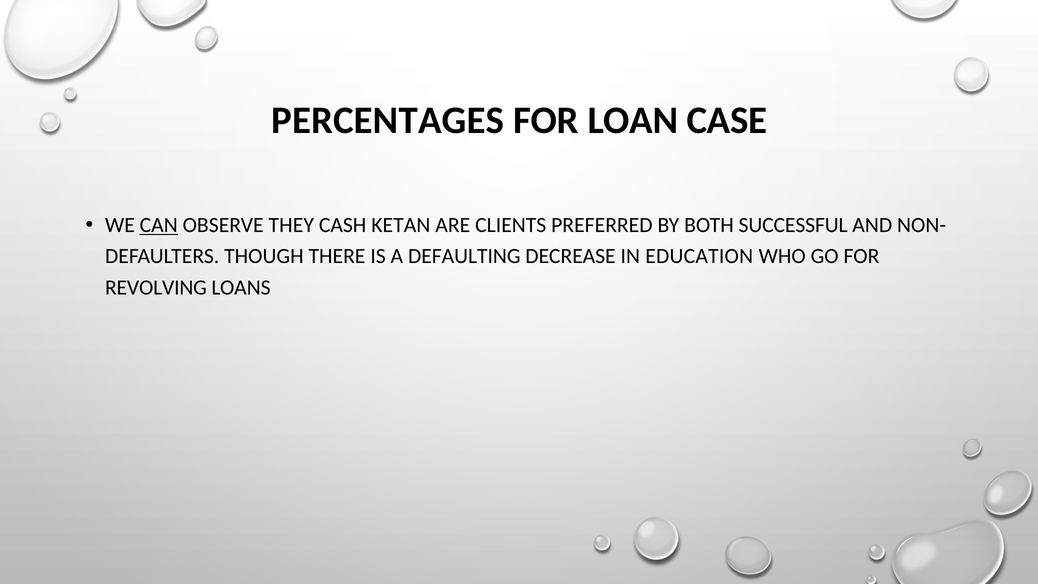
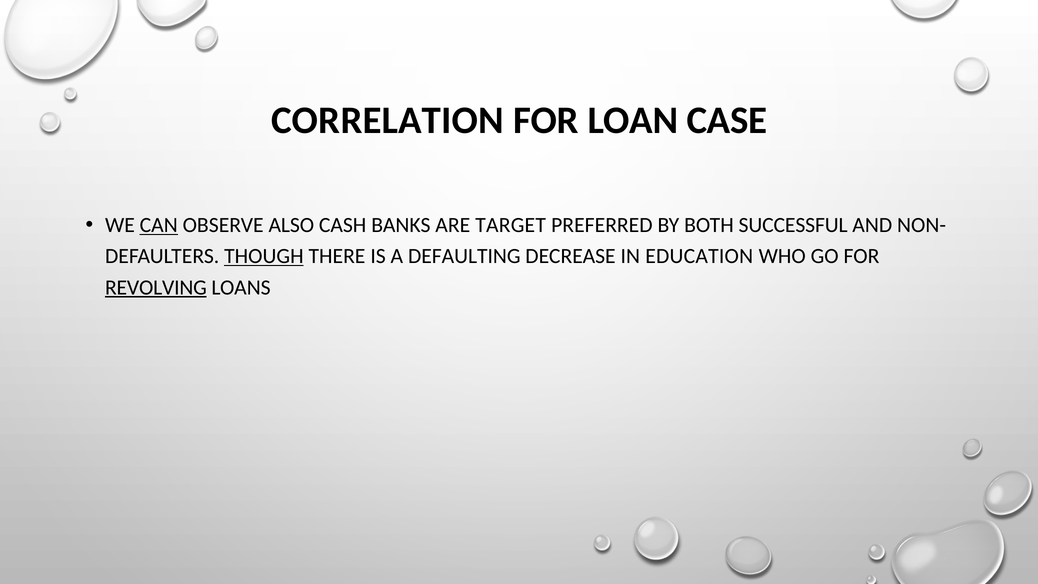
PERCENTAGES: PERCENTAGES -> CORRELATION
THEY: THEY -> ALSO
KETAN: KETAN -> BANKS
CLIENTS: CLIENTS -> TARGET
THOUGH underline: none -> present
REVOLVING underline: none -> present
